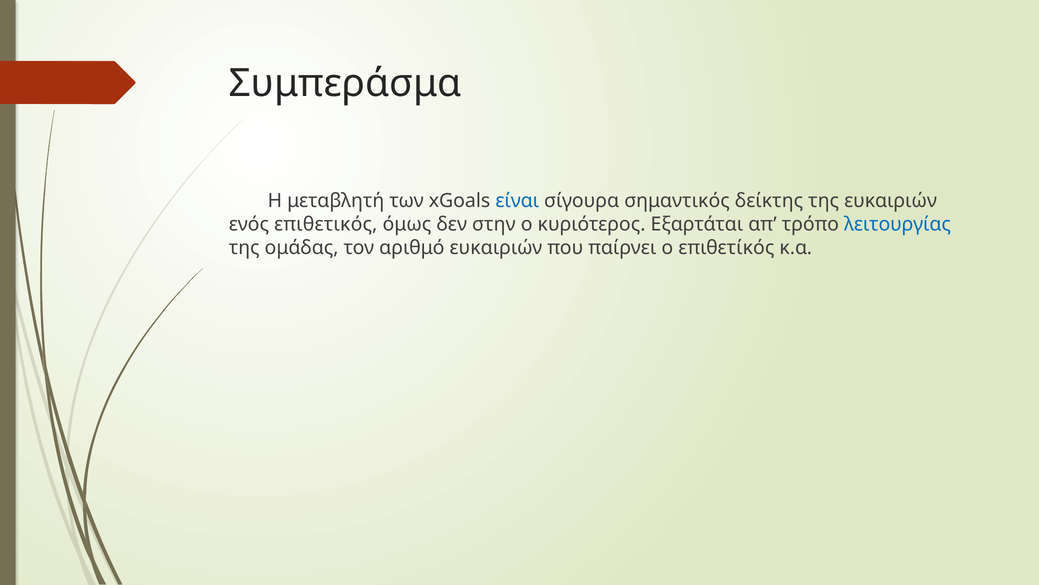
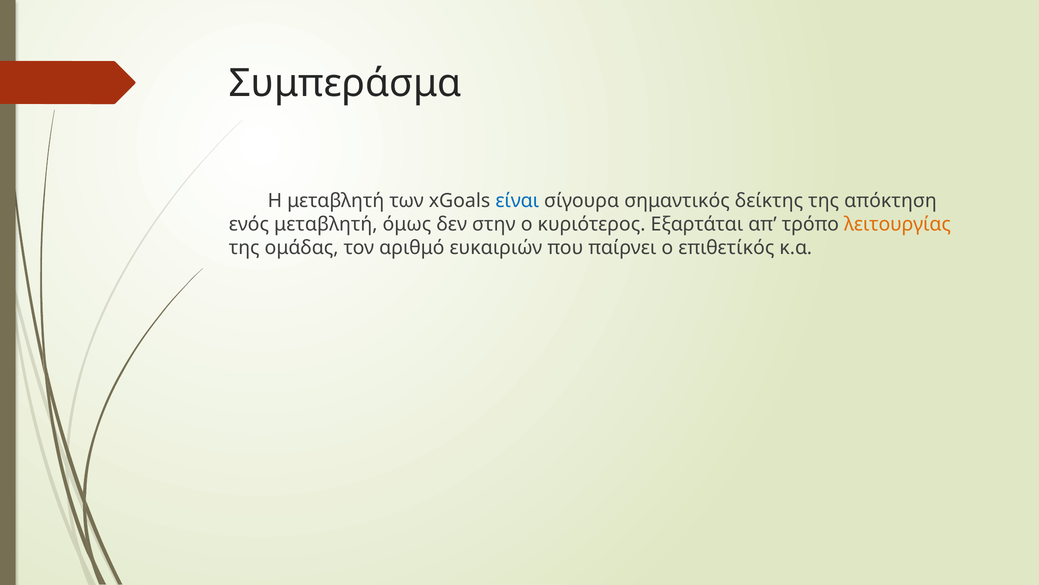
της ευκαιριών: ευκαιριών -> απόκτηση
ενός επιθετικός: επιθετικός -> μεταβλητή
λειτουργίας colour: blue -> orange
